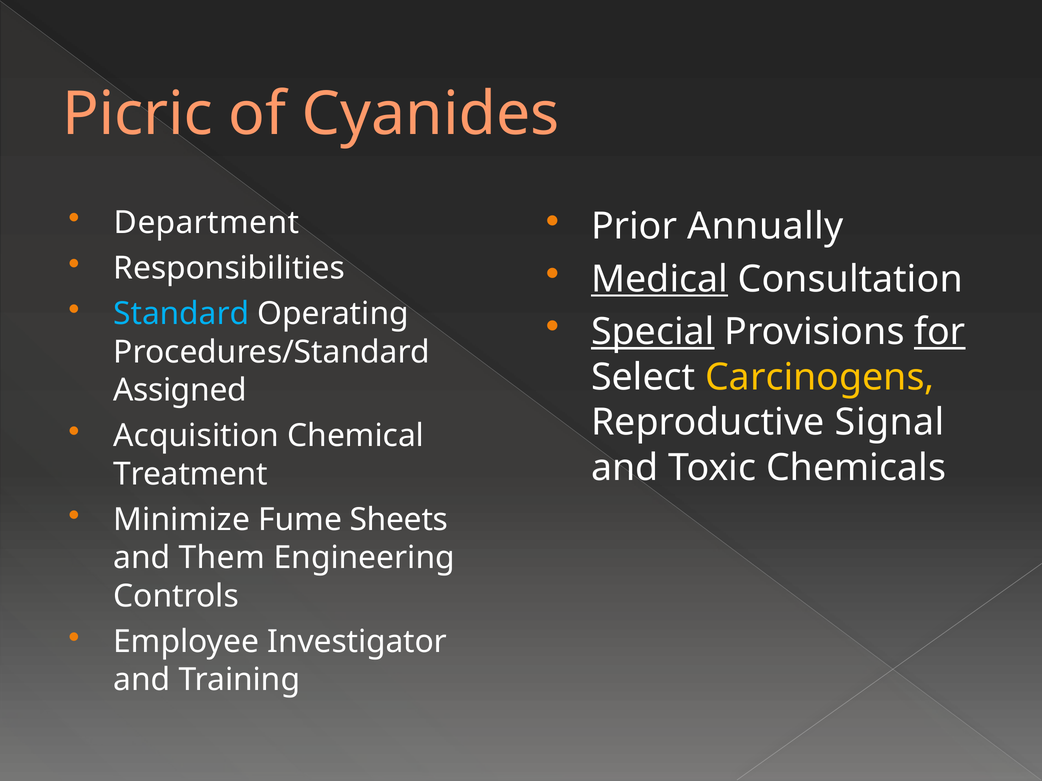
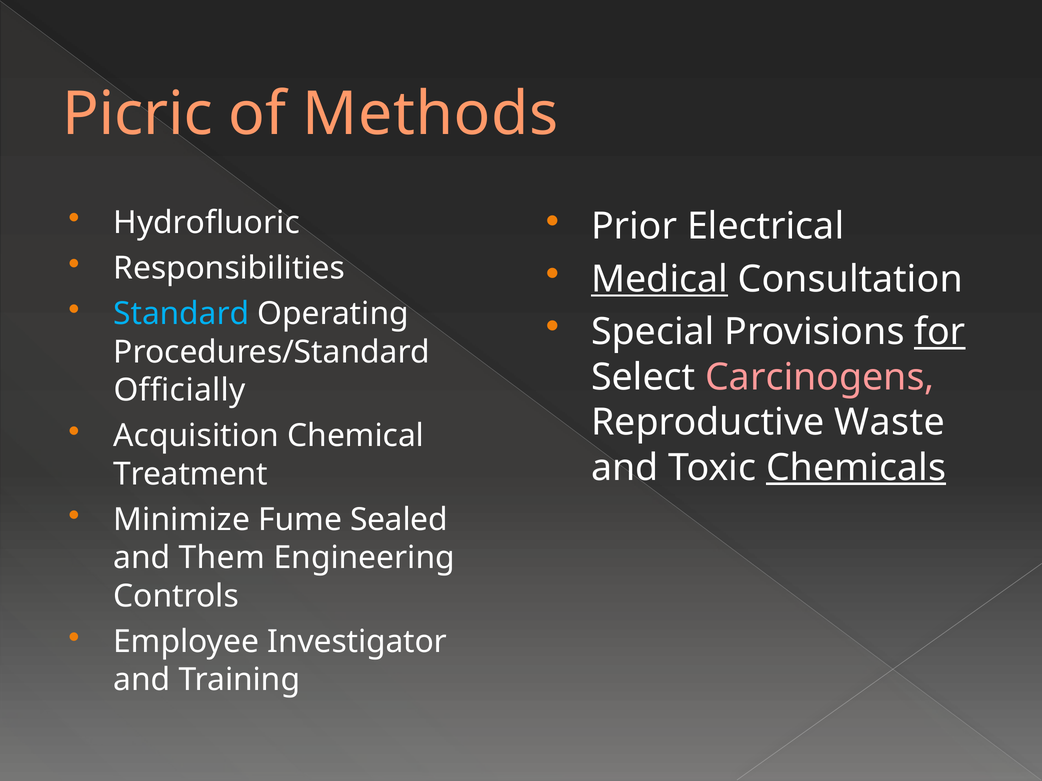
Cyanides: Cyanides -> Methods
Department: Department -> Hydrofluoric
Annually: Annually -> Electrical
Special underline: present -> none
Carcinogens colour: yellow -> pink
Assigned: Assigned -> Officially
Signal: Signal -> Waste
Chemicals underline: none -> present
Sheets: Sheets -> Sealed
